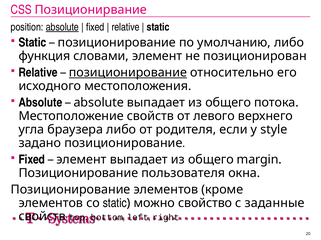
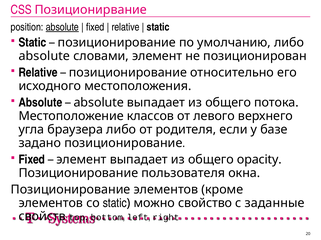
функция at (44, 56): функция -> absolute
позиционирование at (128, 73) underline: present -> none
Местоположение свойств: свойств -> классов
style: style -> базе
margin: margin -> opacity
